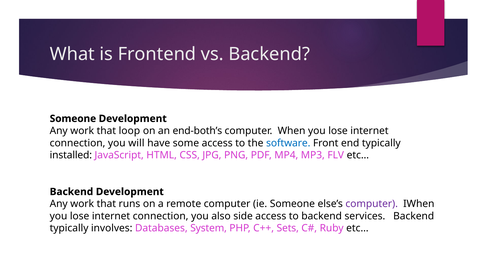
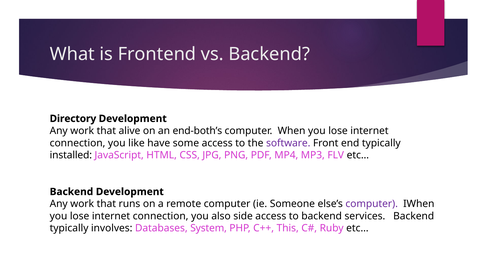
Someone at (73, 119): Someone -> Directory
loop: loop -> alive
will: will -> like
software colour: blue -> purple
Sets: Sets -> This
